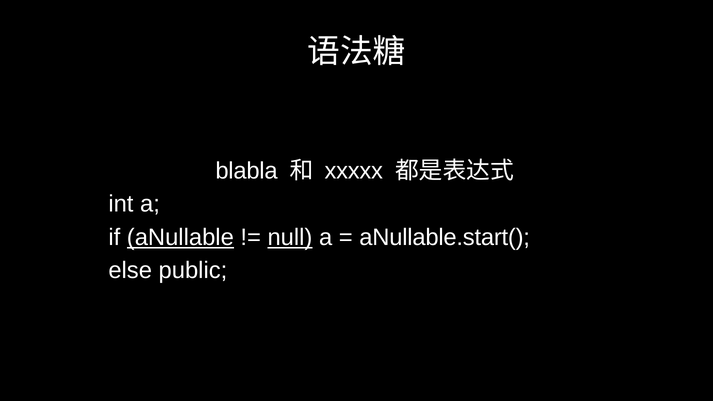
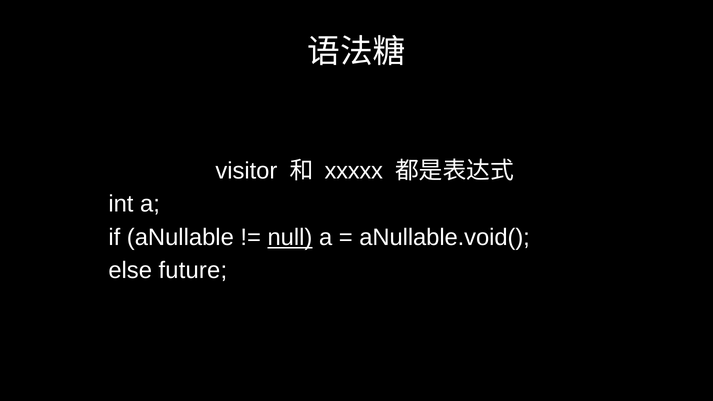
blabla: blabla -> visitor
aNullable underline: present -> none
aNullable.start(: aNullable.start( -> aNullable.void(
public: public -> future
